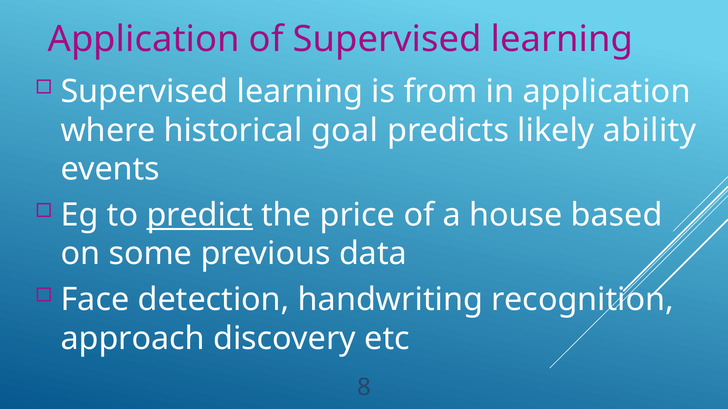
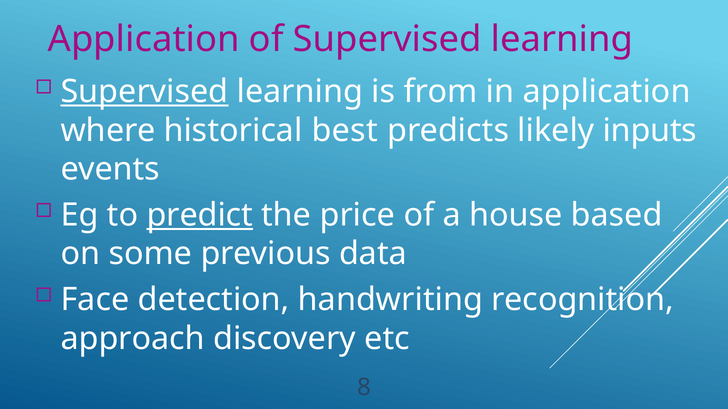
Supervised at (144, 92) underline: none -> present
goal: goal -> best
ability: ability -> inputs
